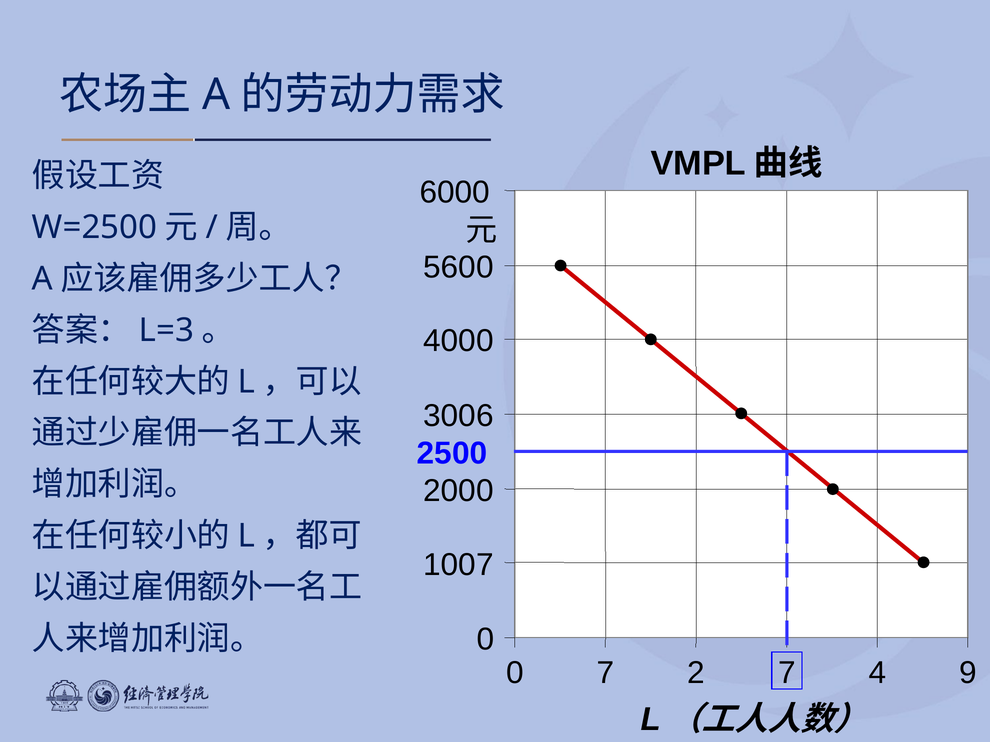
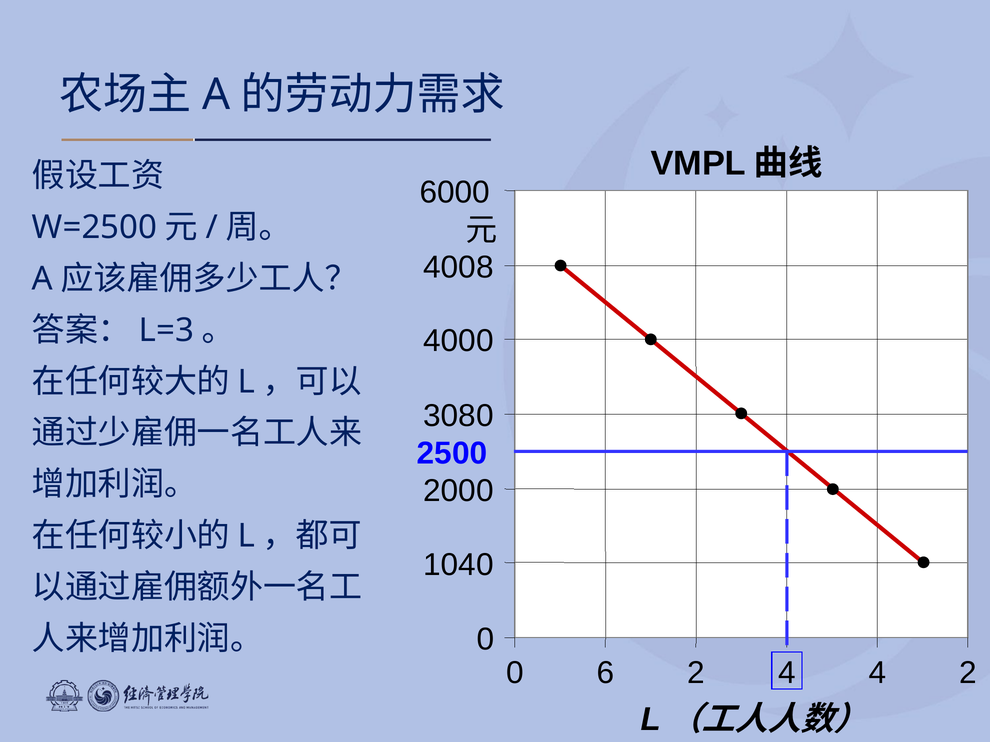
5600: 5600 -> 4008
3006: 3006 -> 3080
1007: 1007 -> 1040
0 7: 7 -> 6
2 7: 7 -> 4
4 9: 9 -> 2
